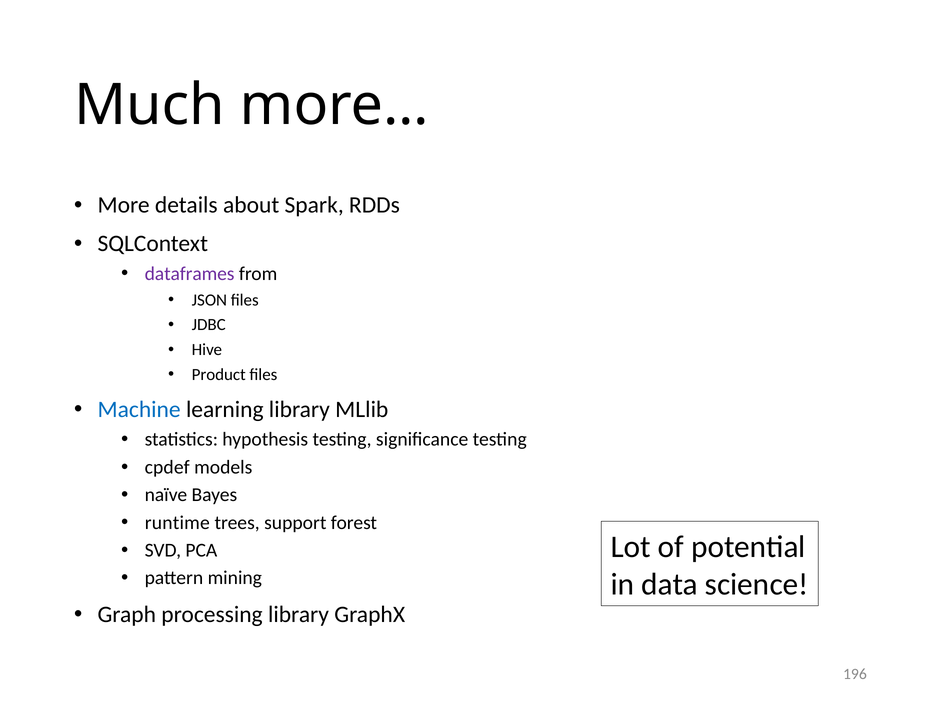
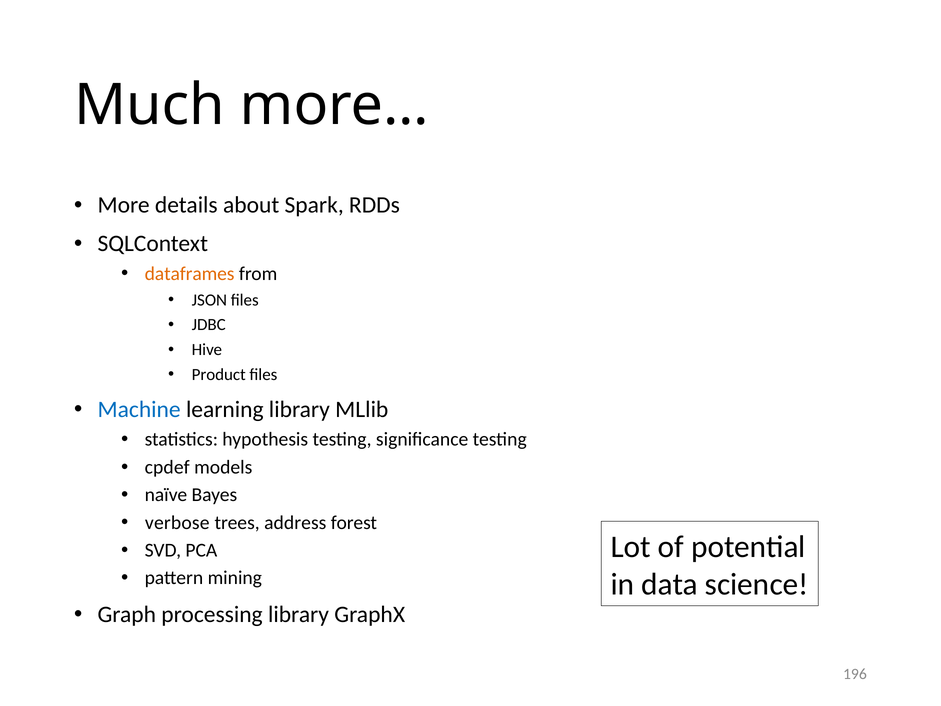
dataframes colour: purple -> orange
runtime: runtime -> verbose
support: support -> address
